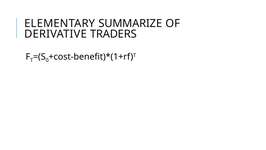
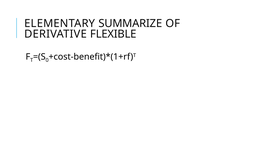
TRADERS: TRADERS -> FLEXIBLE
